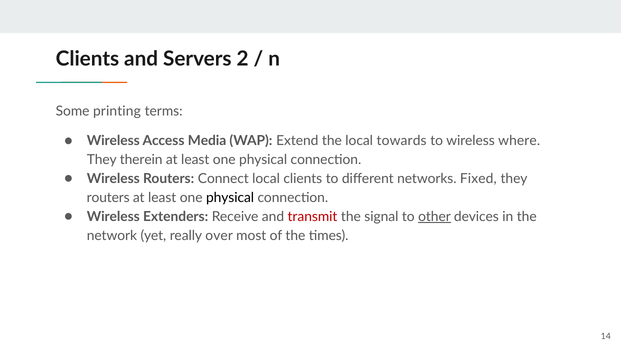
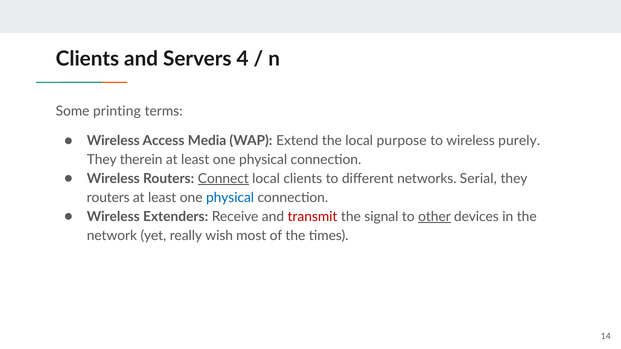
2: 2 -> 4
towards: towards -> purpose
where: where -> purely
Connect underline: none -> present
Fixed: Fixed -> Serial
physical at (230, 198) colour: black -> blue
over: over -> wish
